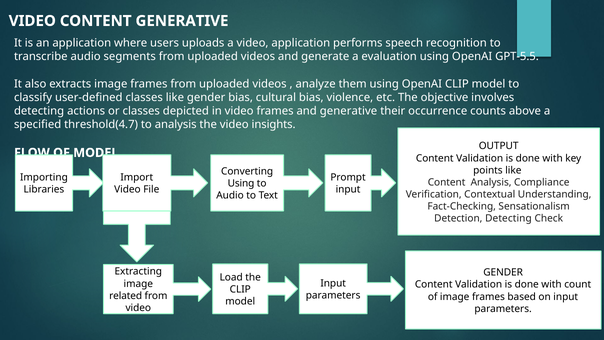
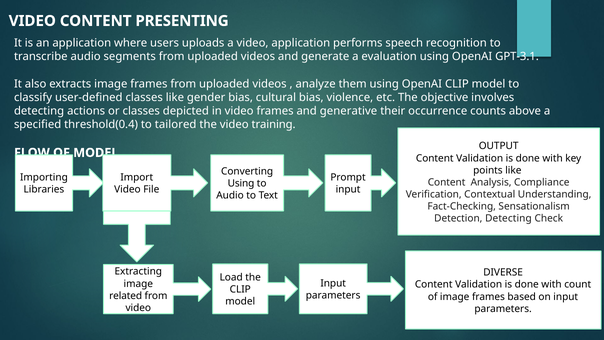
CONTENT GENERATIVE: GENERATIVE -> PRESENTING
GPT-5.5: GPT-5.5 -> GPT-3.1
threshold(4.7: threshold(4.7 -> threshold(0.4
to analysis: analysis -> tailored
insights: insights -> training
GENDER at (503, 272): GENDER -> DIVERSE
